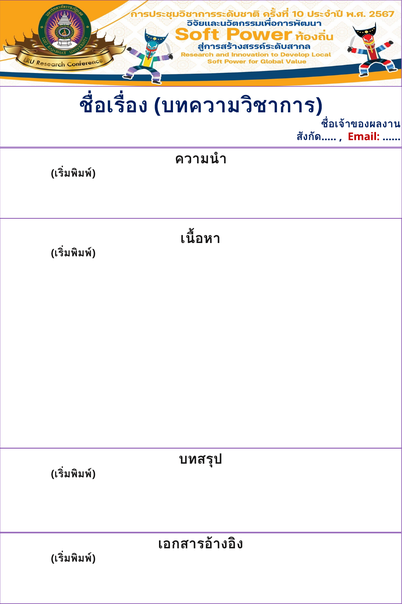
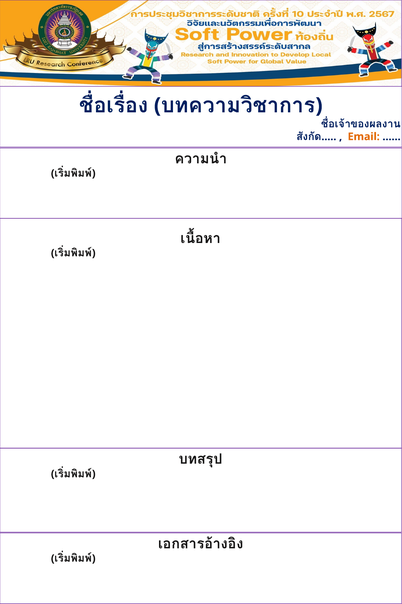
Email colour: red -> orange
